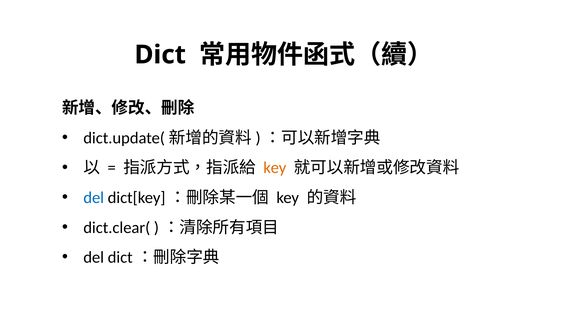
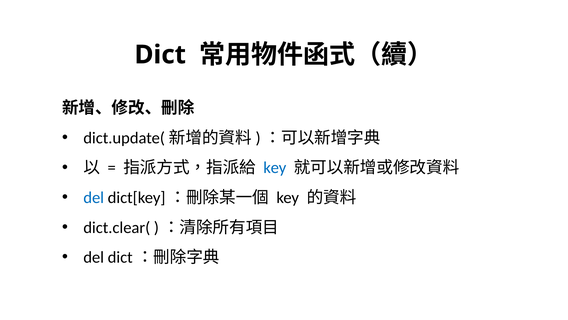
key at (275, 168) colour: orange -> blue
